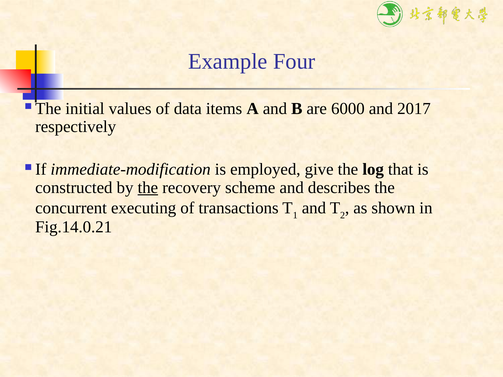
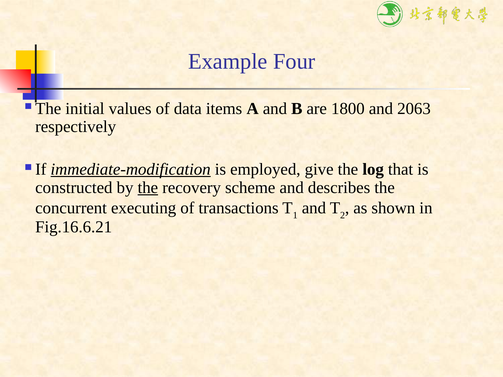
6000: 6000 -> 1800
2017: 2017 -> 2063
immediate-modification underline: none -> present
Fig.14.0.21: Fig.14.0.21 -> Fig.16.6.21
